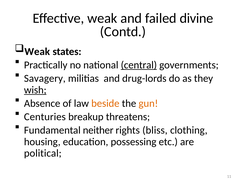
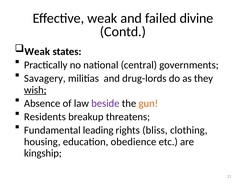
central underline: present -> none
beside colour: orange -> purple
Centuries: Centuries -> Residents
neither: neither -> leading
possessing: possessing -> obedience
political: political -> kingship
